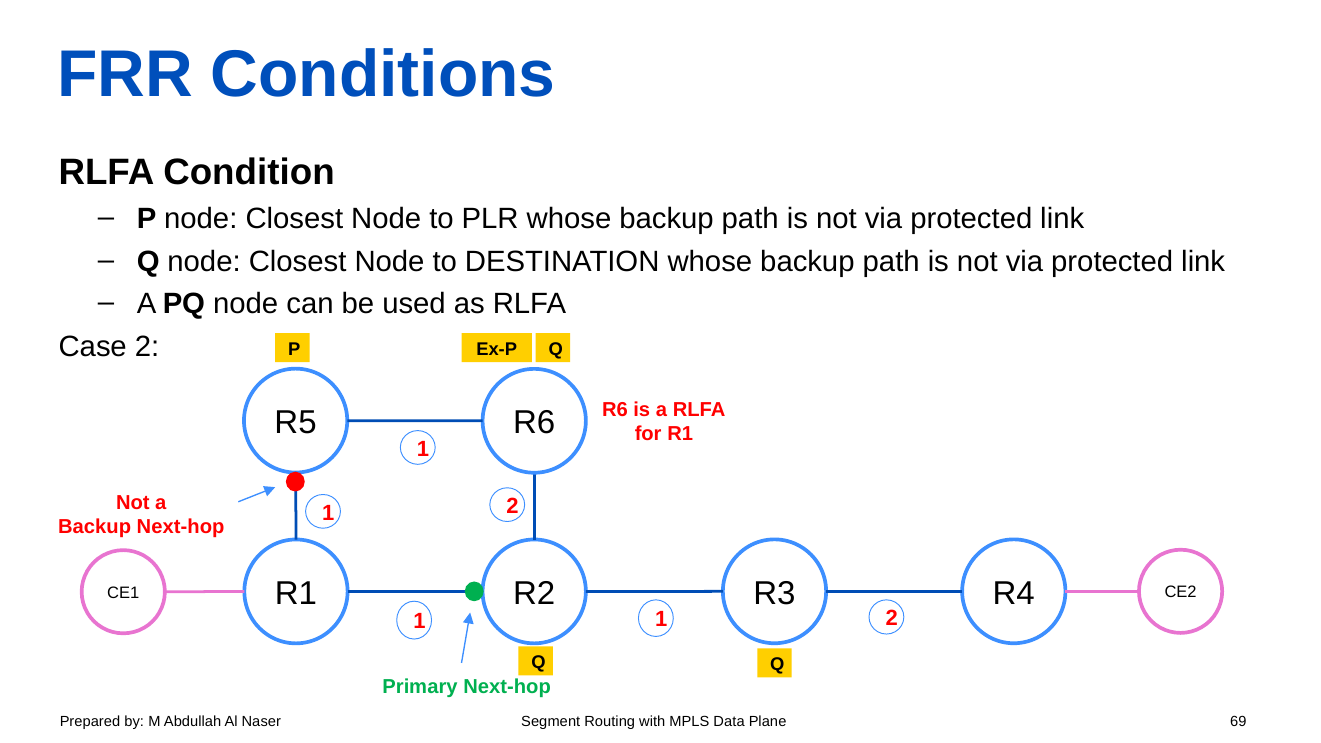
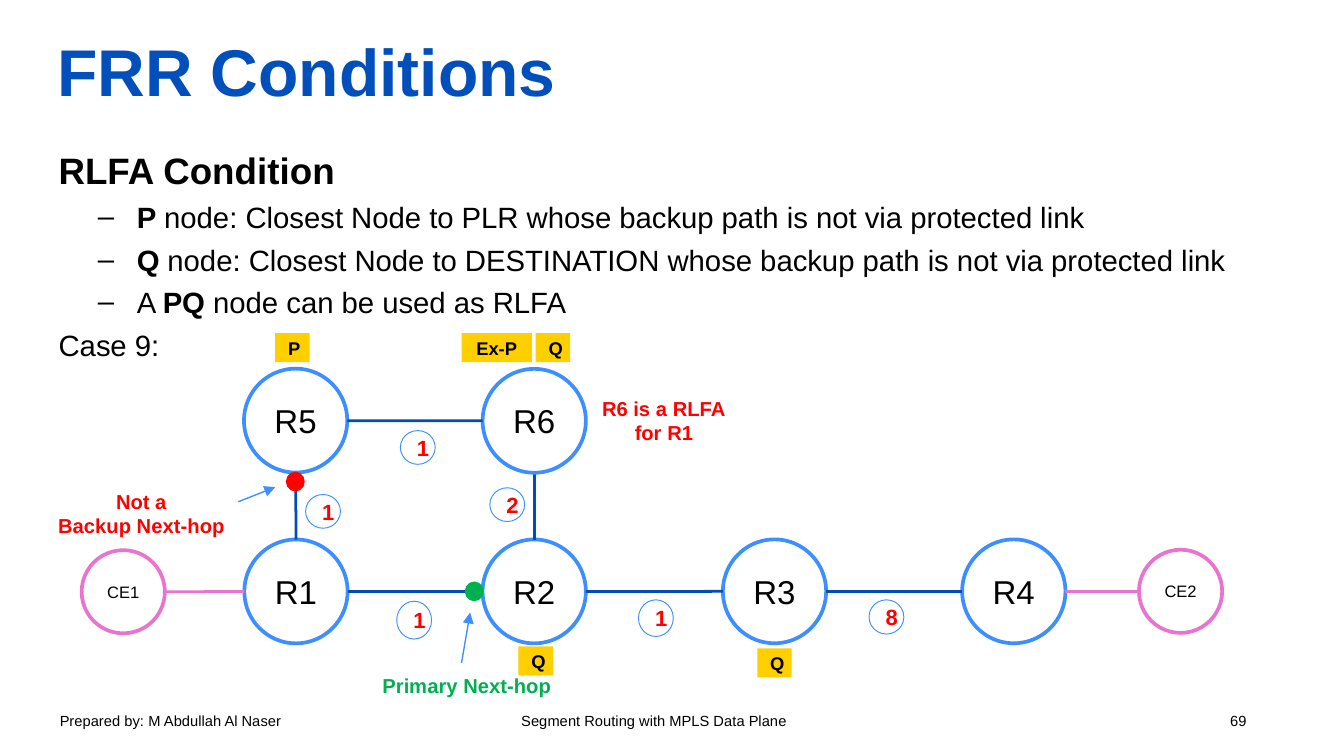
Case 2: 2 -> 9
1 2: 2 -> 8
